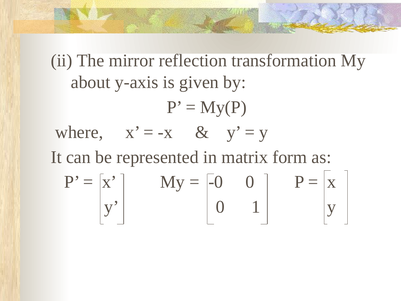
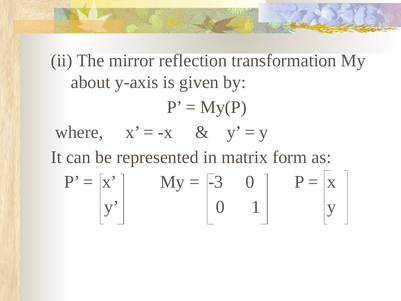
-0: -0 -> -3
